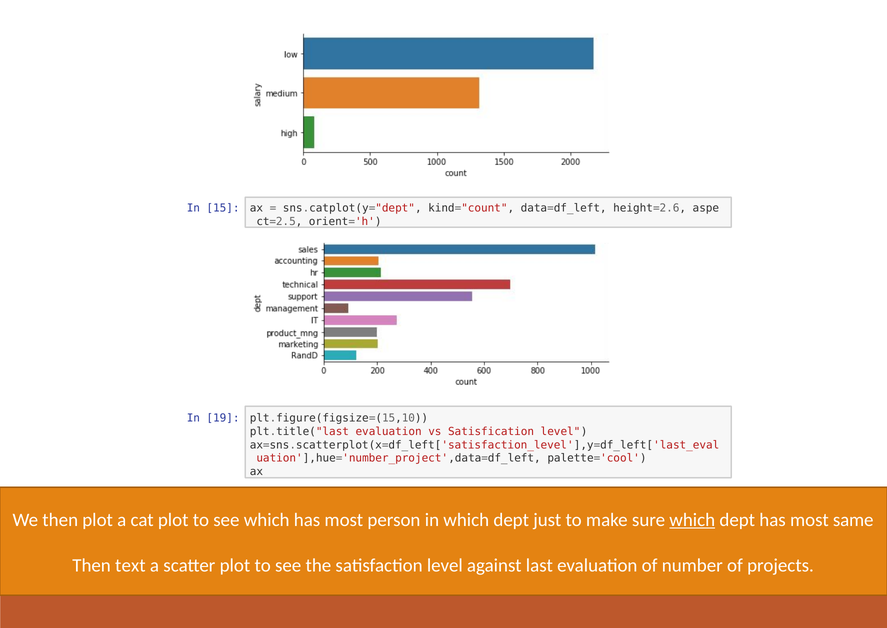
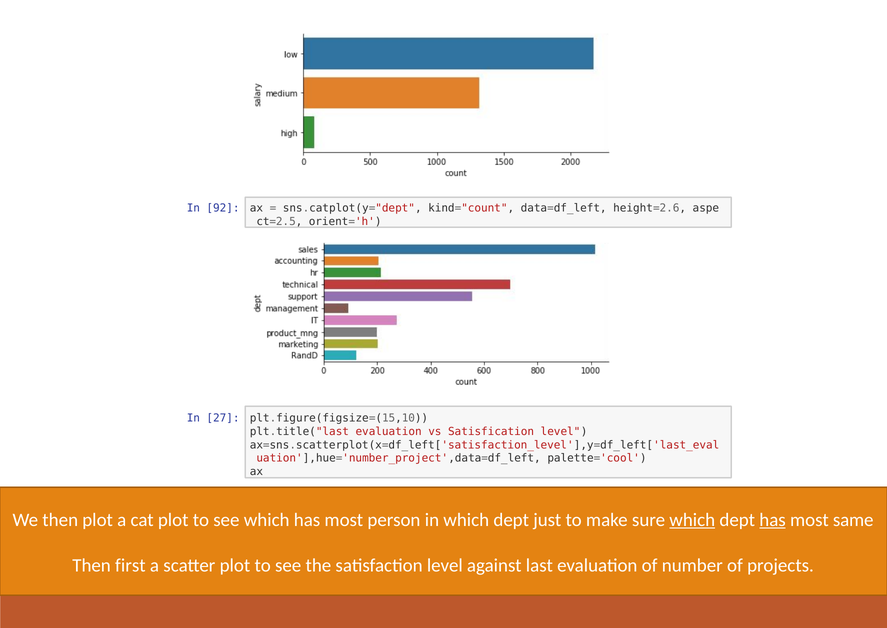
15: 15 -> 92
19: 19 -> 27
has at (773, 520) underline: none -> present
text: text -> first
